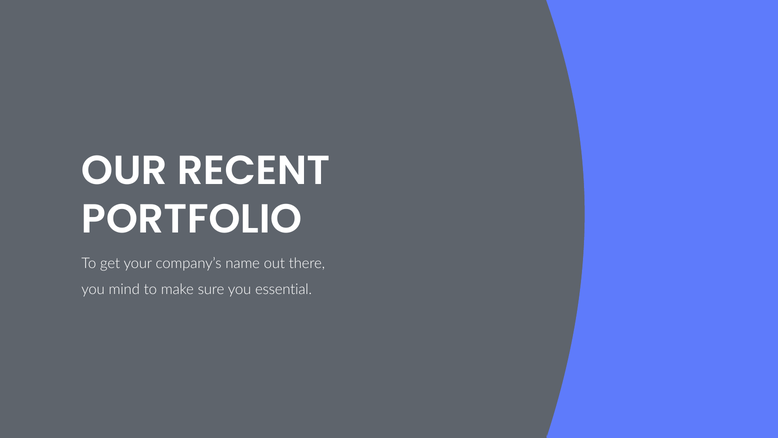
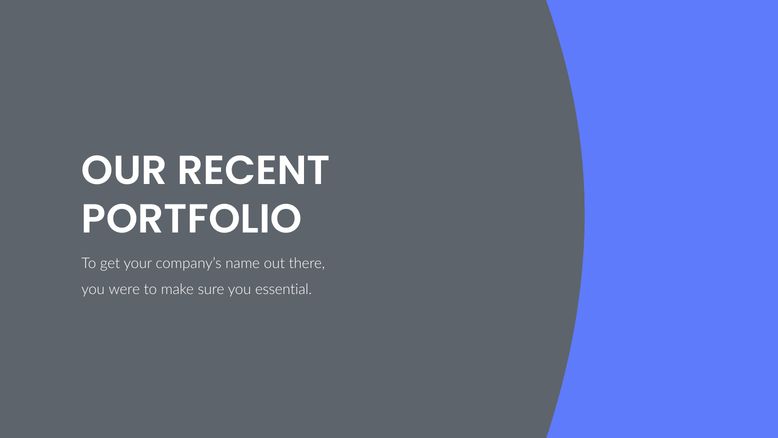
mind: mind -> were
